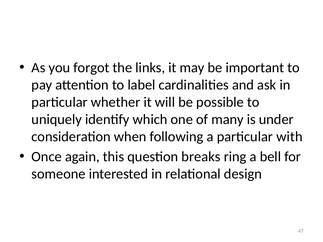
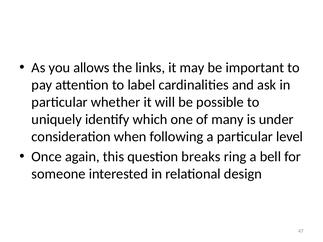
forgot: forgot -> allows
with: with -> level
